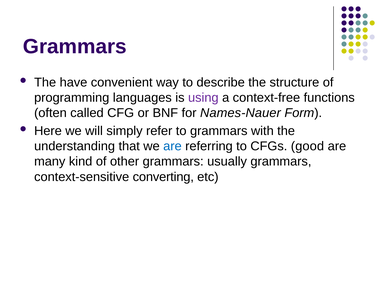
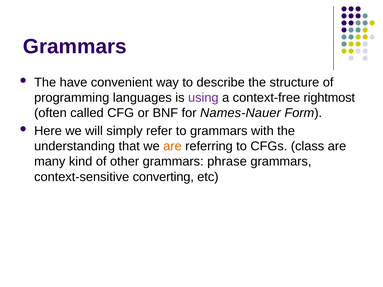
functions: functions -> rightmost
are at (172, 146) colour: blue -> orange
good: good -> class
usually: usually -> phrase
